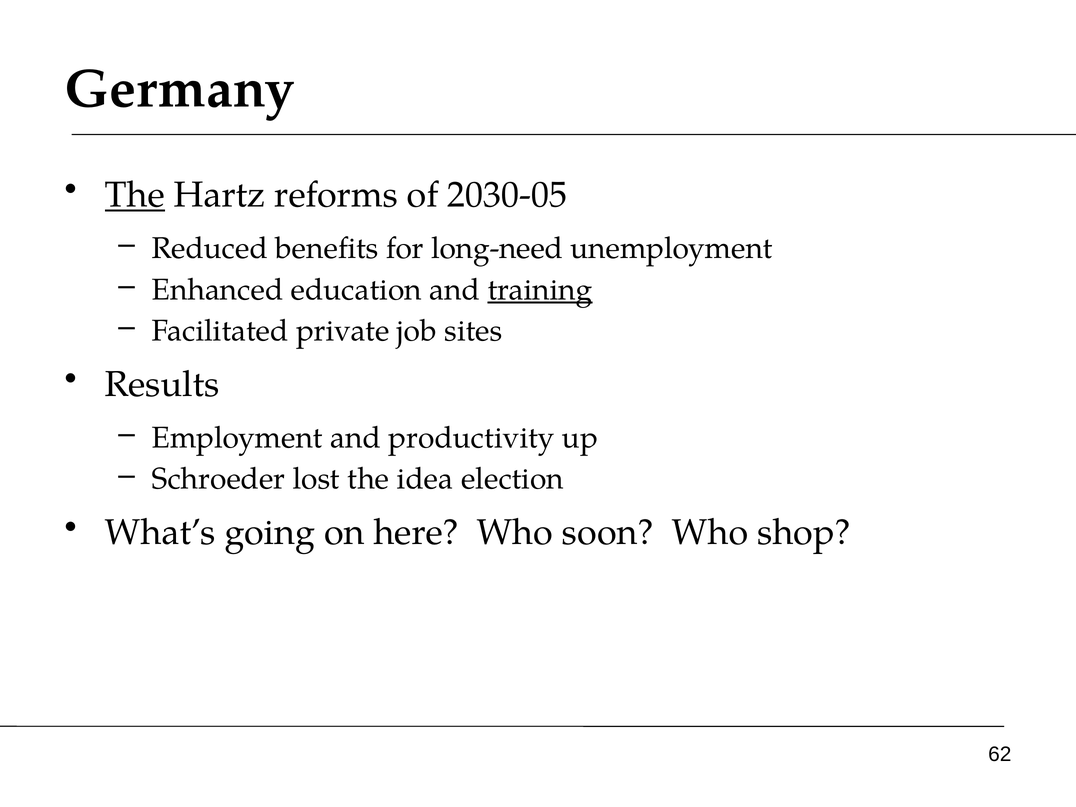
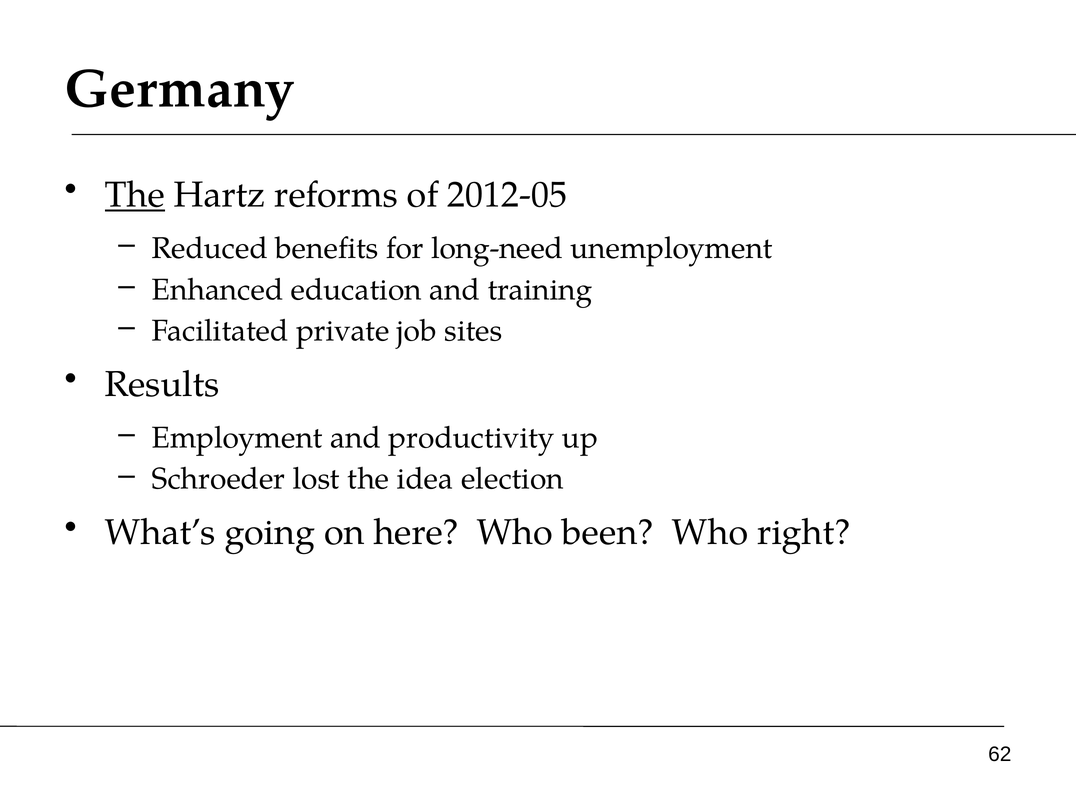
2030-05: 2030-05 -> 2012-05
training underline: present -> none
soon: soon -> been
shop: shop -> right
